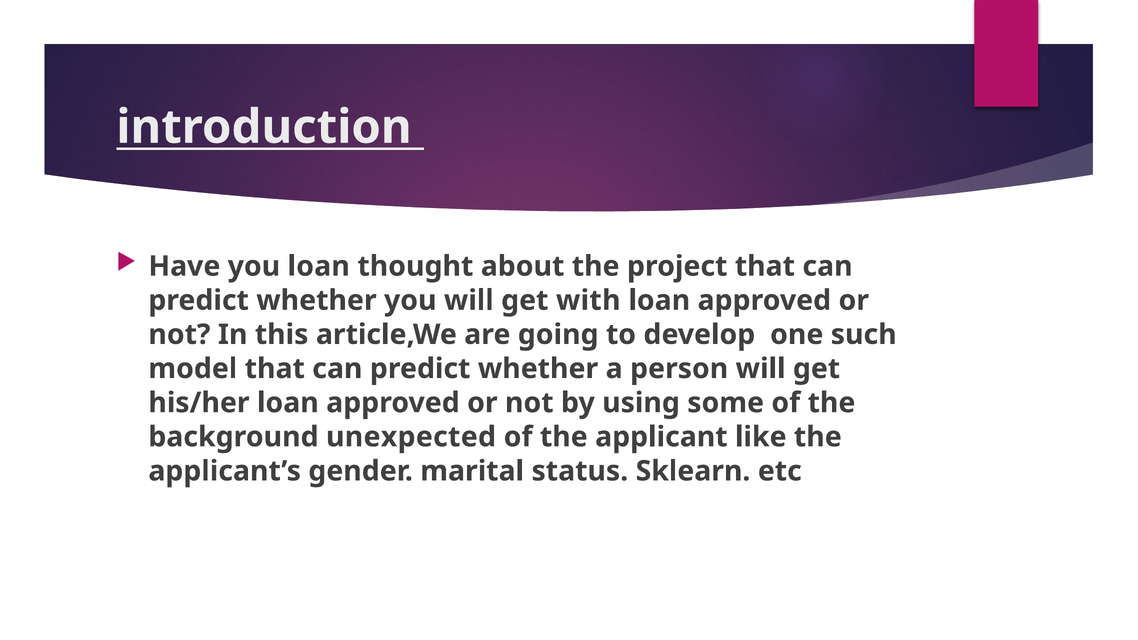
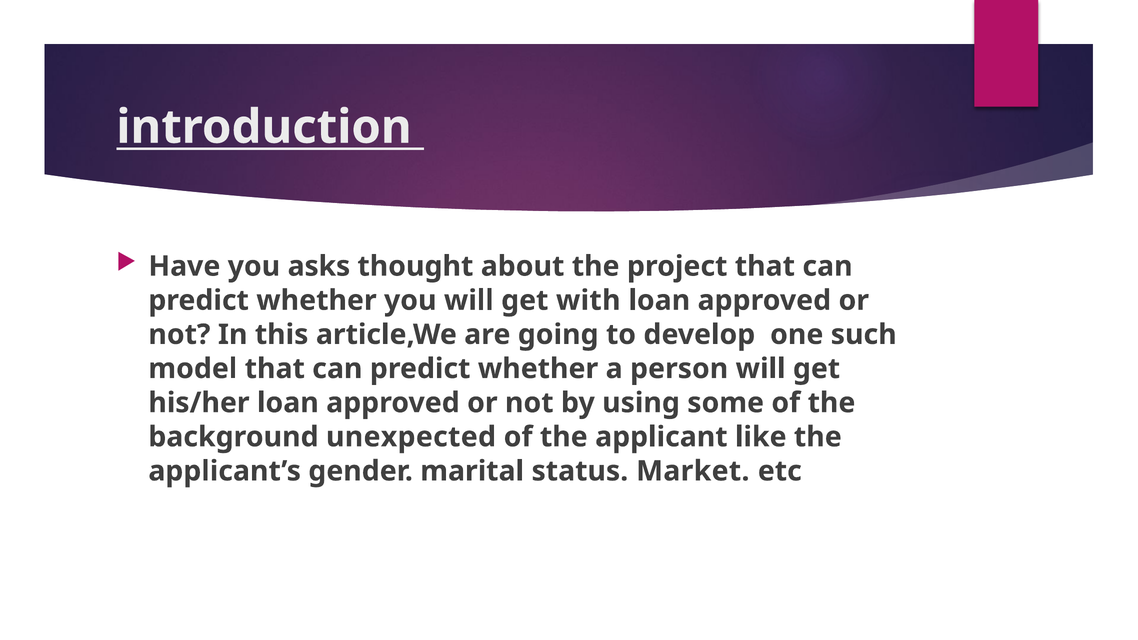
you loan: loan -> asks
Sklearn: Sklearn -> Market
